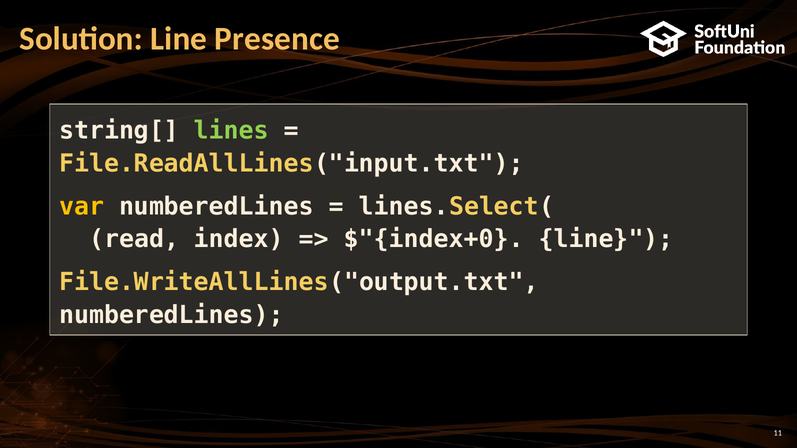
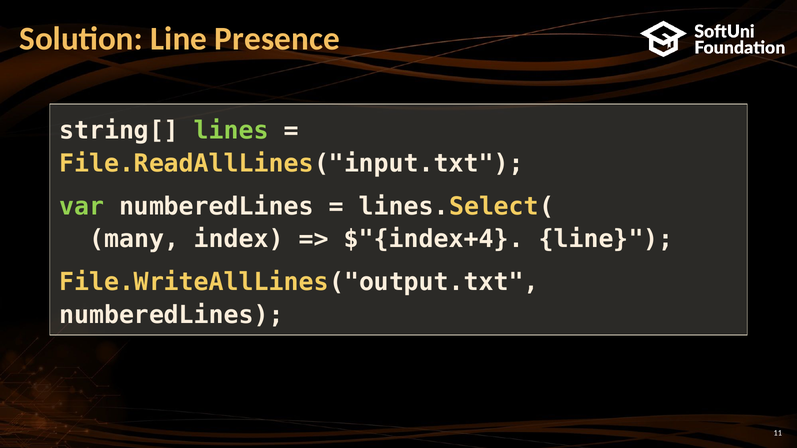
var colour: yellow -> light green
read: read -> many
$"{index+0: $"{index+0 -> $"{index+4
